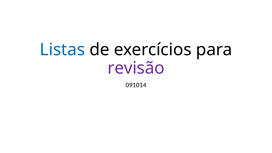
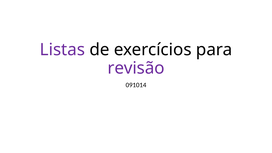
Listas colour: blue -> purple
